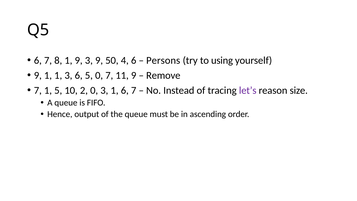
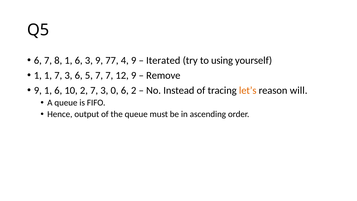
8 1 9: 9 -> 6
50: 50 -> 77
4 6: 6 -> 9
Persons: Persons -> Iterated
9 at (38, 75): 9 -> 1
1 1: 1 -> 7
5 0: 0 -> 7
11: 11 -> 12
7 at (38, 90): 7 -> 9
5 at (58, 90): 5 -> 6
2 0: 0 -> 7
3 1: 1 -> 0
7 at (134, 90): 7 -> 2
let’s colour: purple -> orange
size: size -> will
